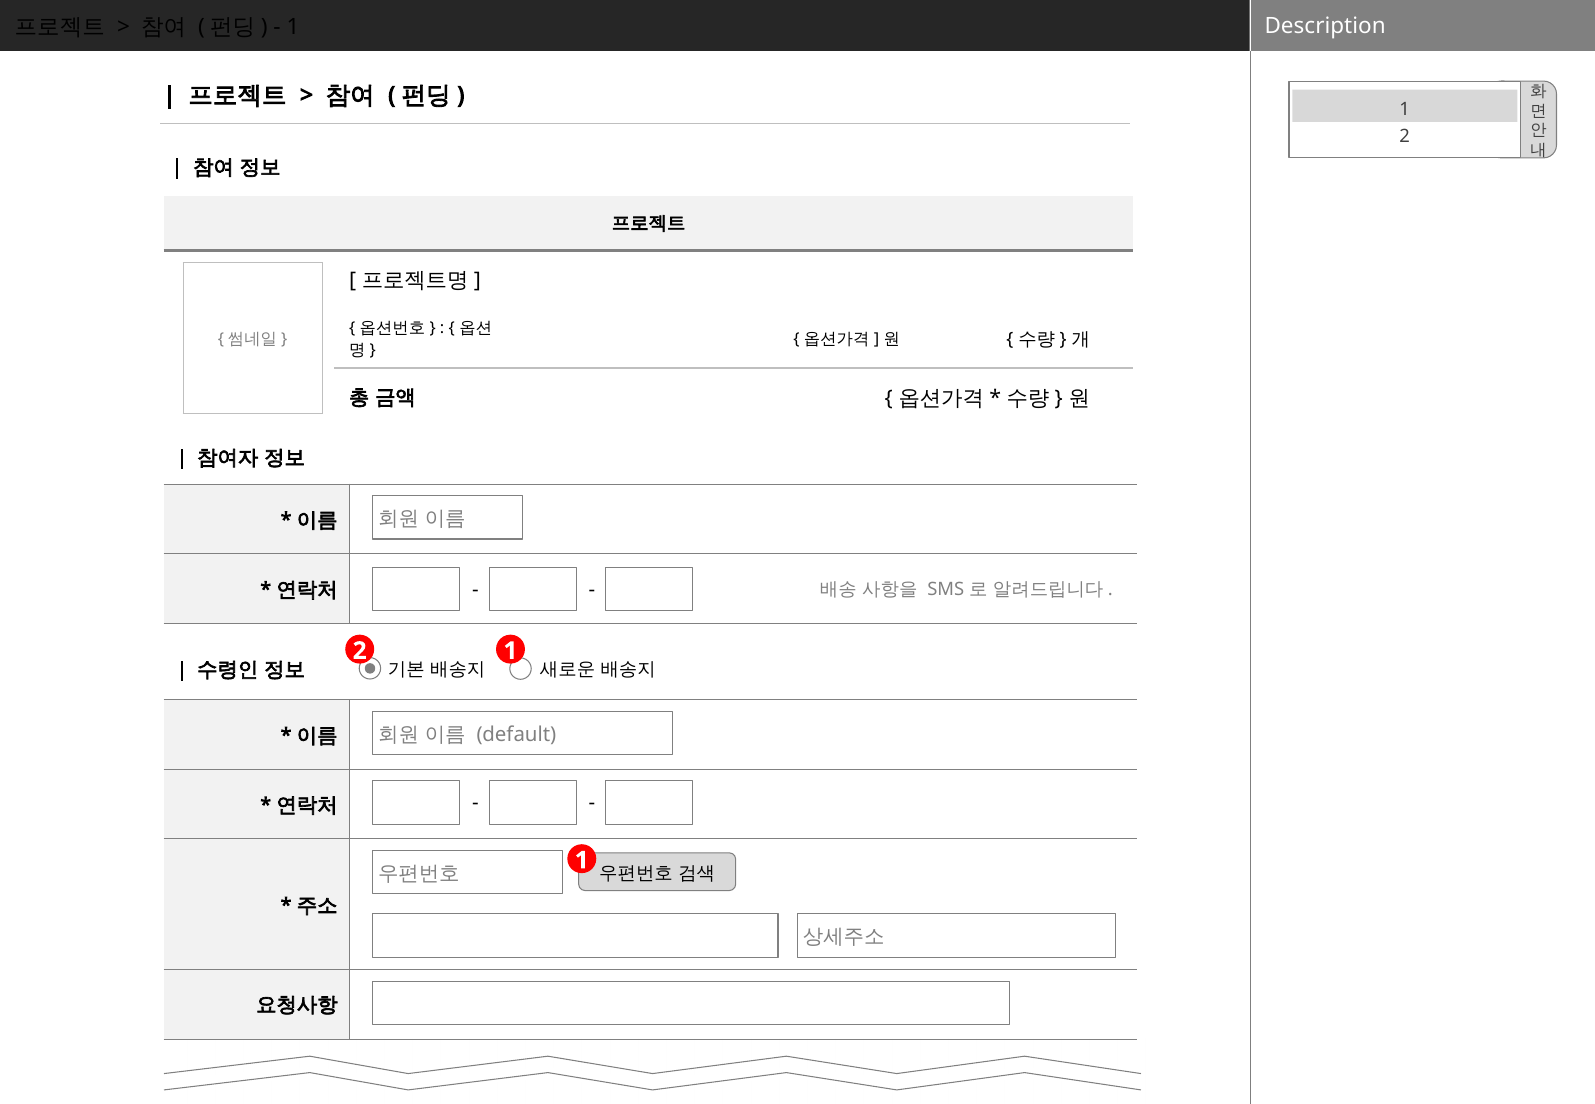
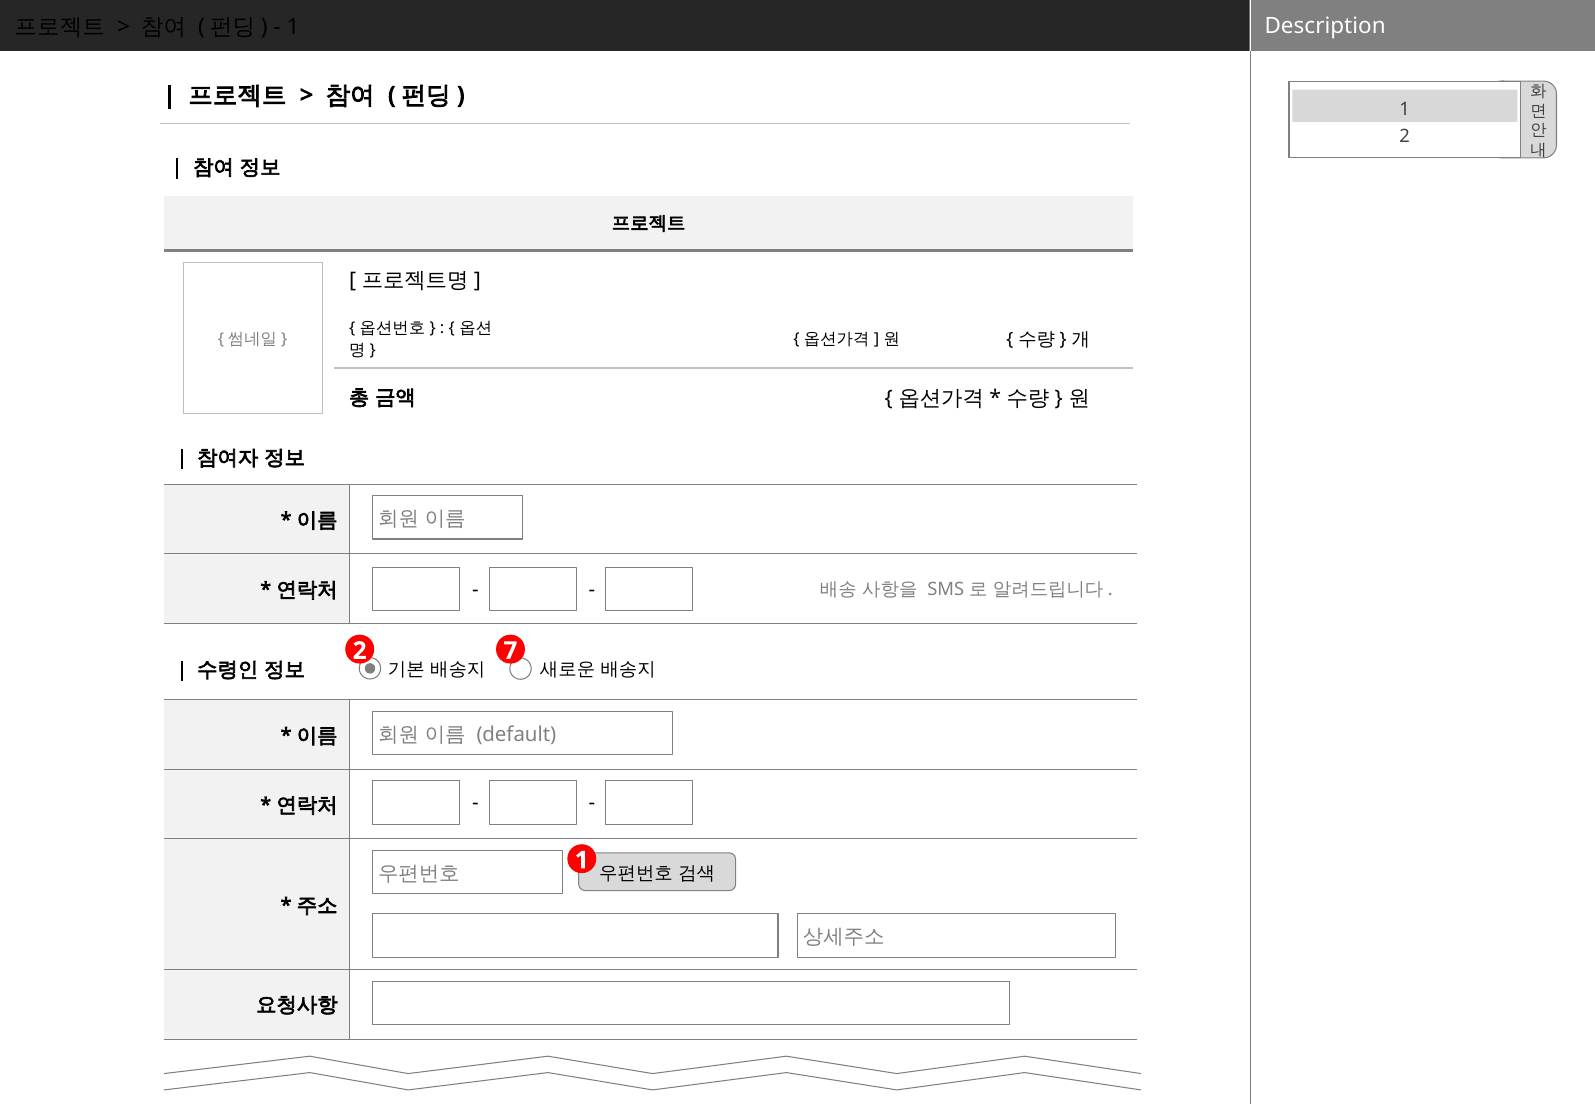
2 1: 1 -> 7
